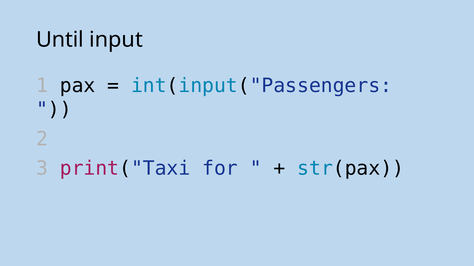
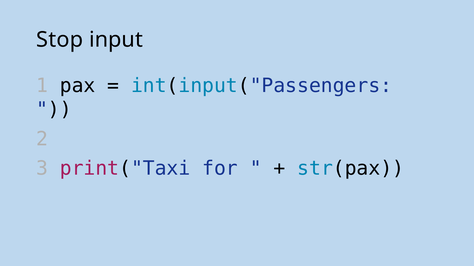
Until: Until -> Stop
